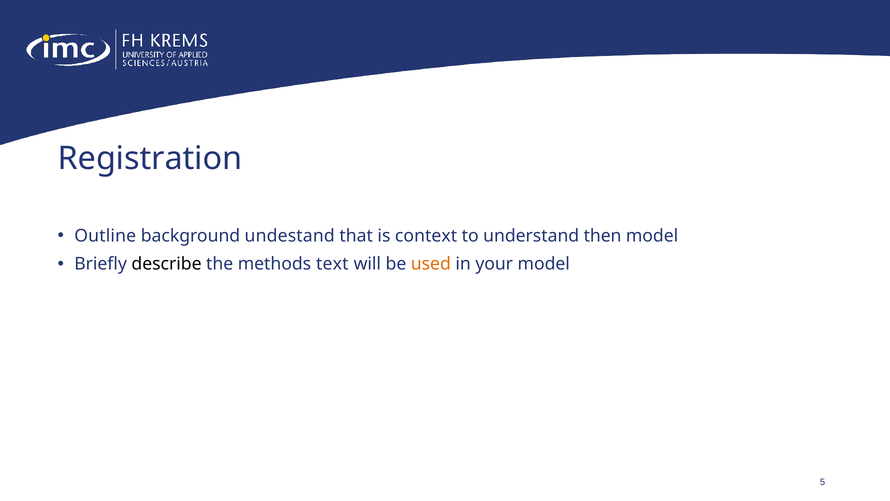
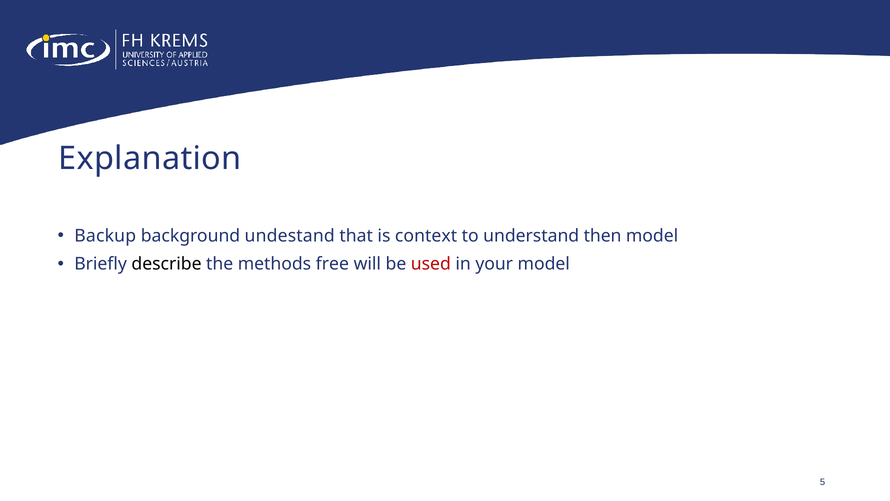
Registration: Registration -> Explanation
Outline: Outline -> Backup
text: text -> free
used colour: orange -> red
